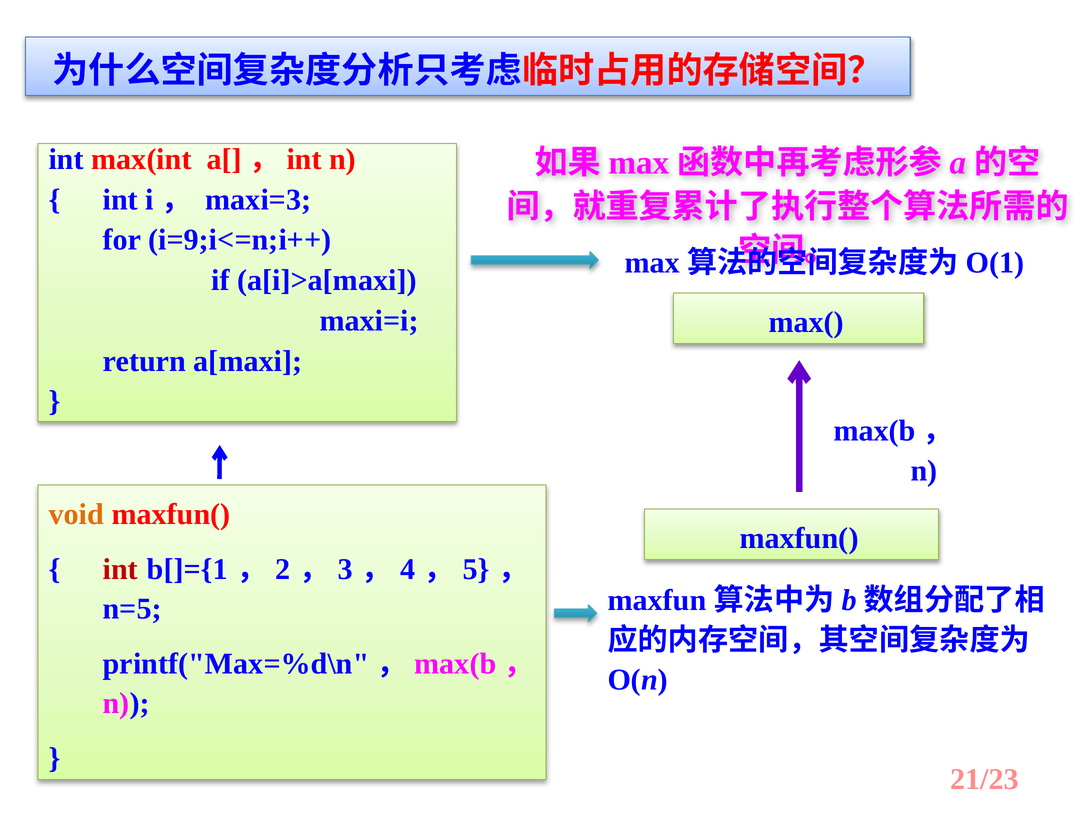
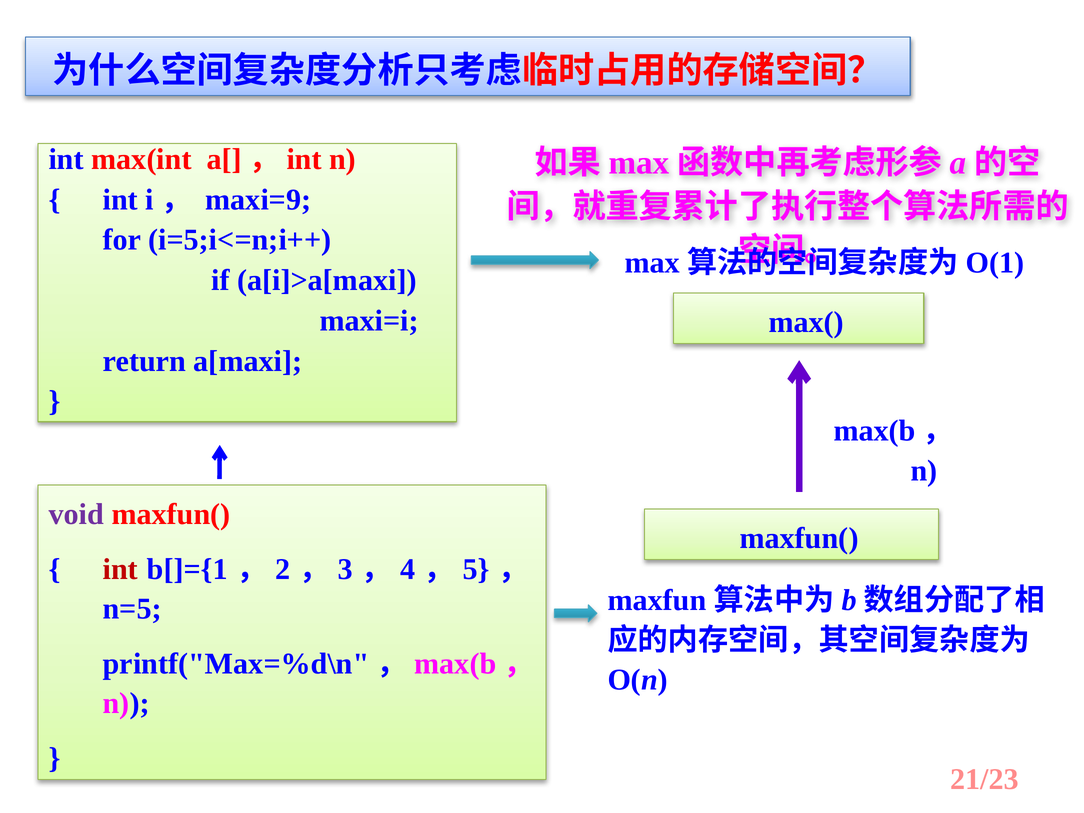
maxi=3: maxi=3 -> maxi=9
i=9;i<=n;i++: i=9;i<=n;i++ -> i=5;i<=n;i++
void colour: orange -> purple
